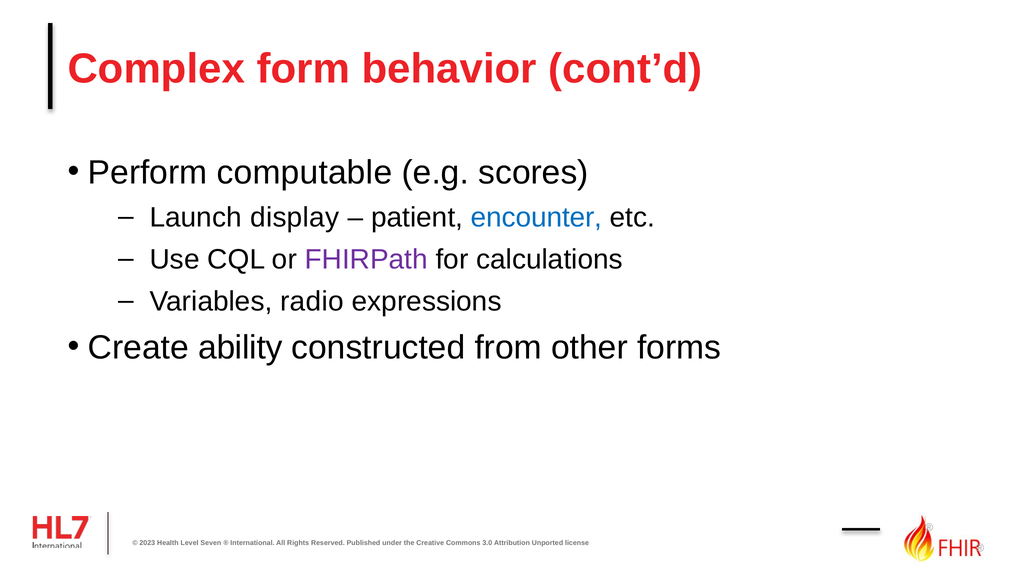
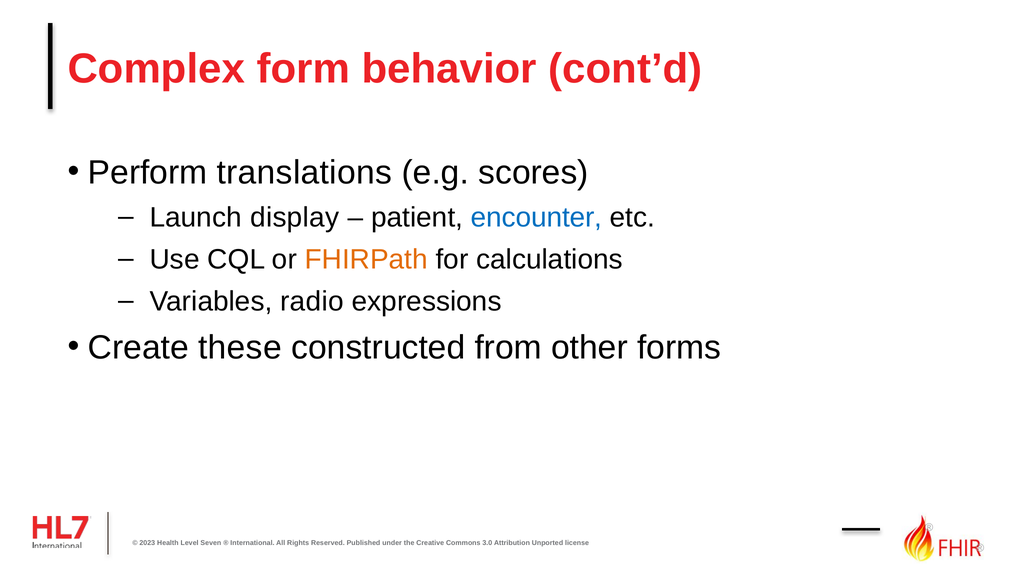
computable: computable -> translations
FHIRPath colour: purple -> orange
ability: ability -> these
